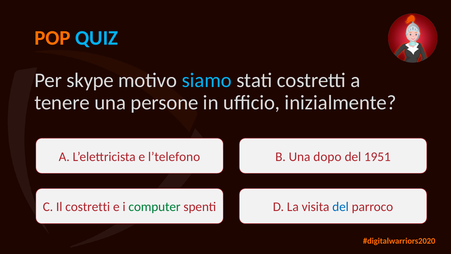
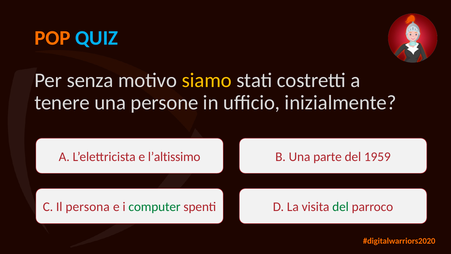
skype: skype -> senza
siamo colour: light blue -> yellow
l’telefono: l’telefono -> l’altissimo
dopo: dopo -> parte
1951: 1951 -> 1959
Il costretti: costretti -> persona
del at (341, 207) colour: blue -> green
